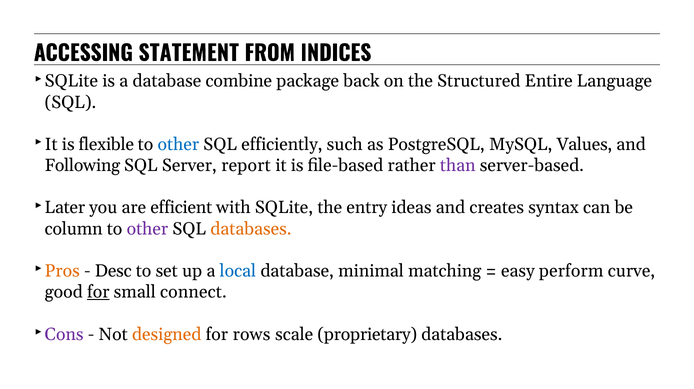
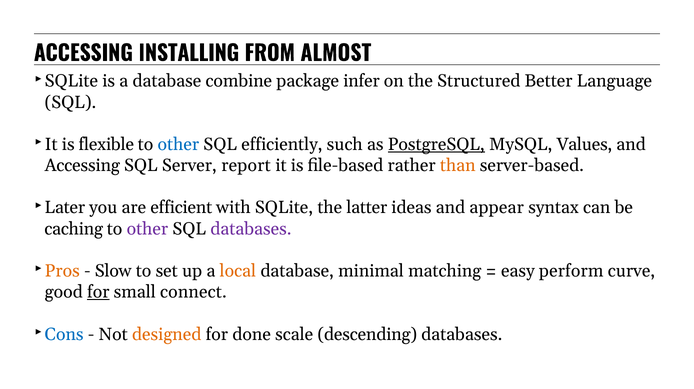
STATEMENT: STATEMENT -> INSTALLING
INDICES: INDICES -> ALMOST
back: back -> infer
Entire: Entire -> Better
PostgreSQL underline: none -> present
Following at (82, 166): Following -> Accessing
than colour: purple -> orange
entry: entry -> latter
creates: creates -> appear
column: column -> caching
databases at (251, 229) colour: orange -> purple
Desc: Desc -> Slow
local colour: blue -> orange
Cons colour: purple -> blue
rows: rows -> done
proprietary: proprietary -> descending
